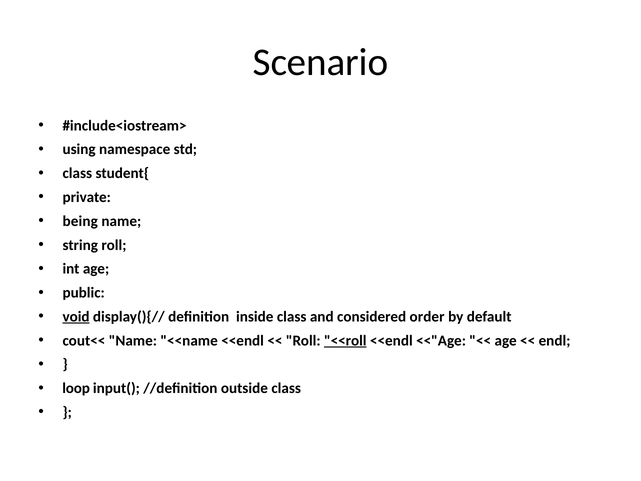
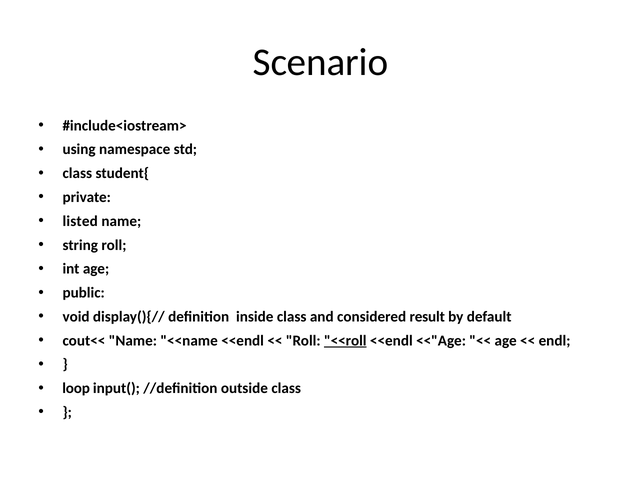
being: being -> listed
void underline: present -> none
order: order -> result
